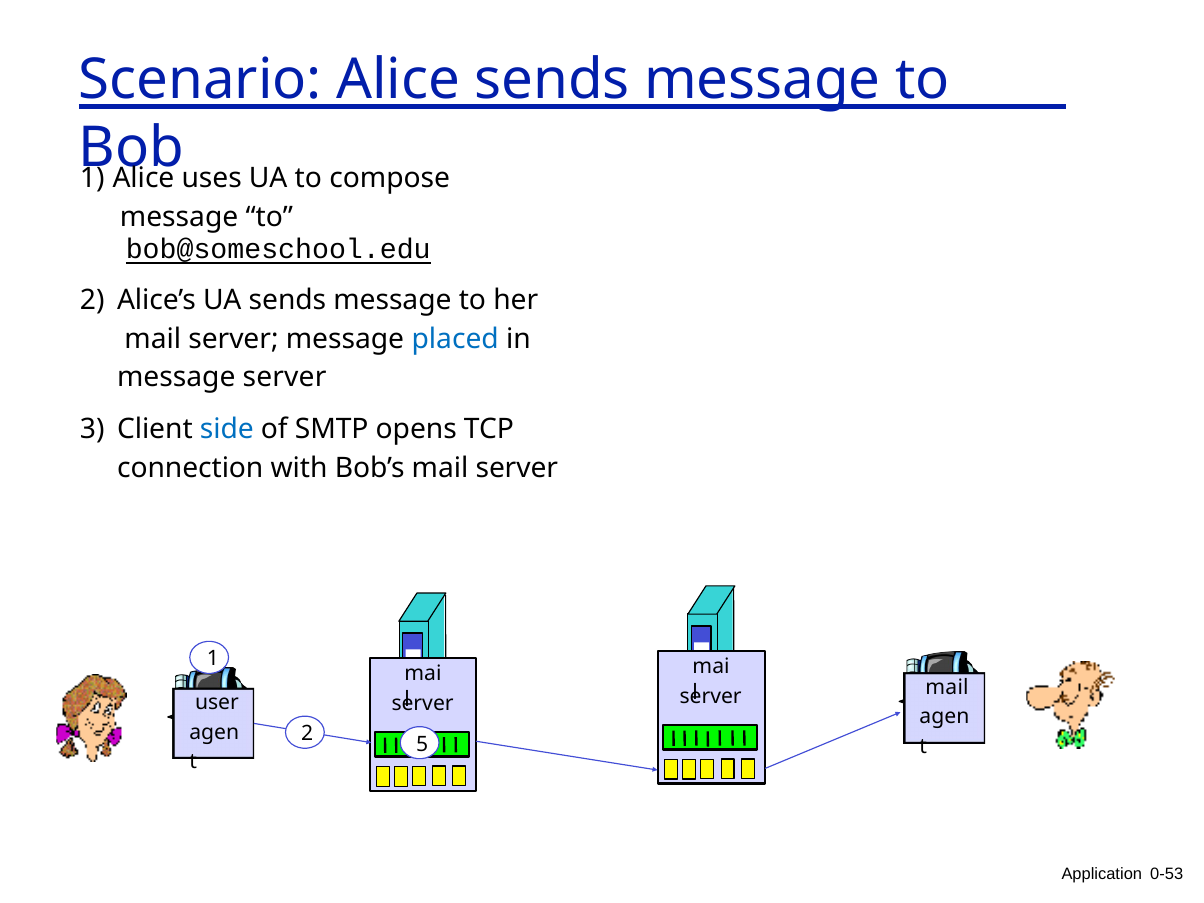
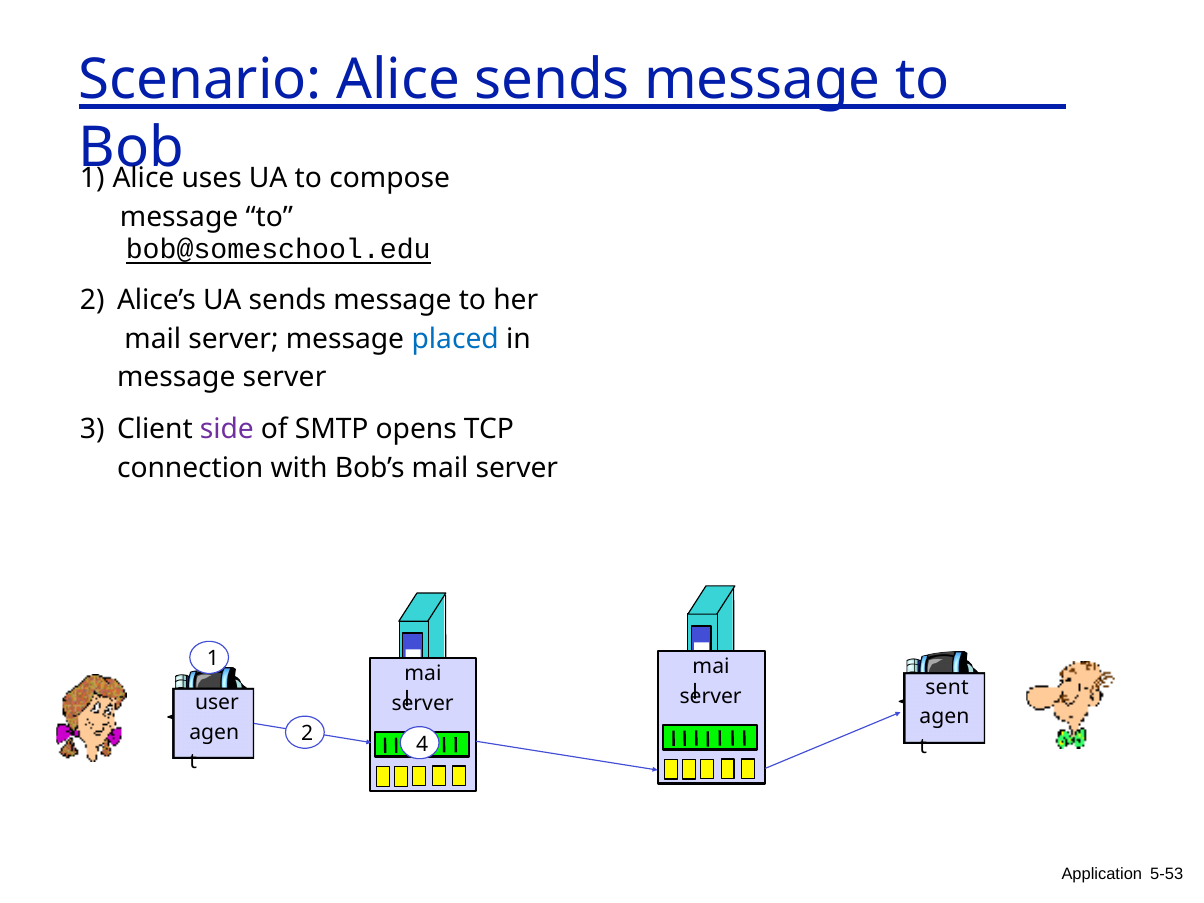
side colour: blue -> purple
mail at (947, 688): mail -> sent
5: 5 -> 4
0-53: 0-53 -> 5-53
